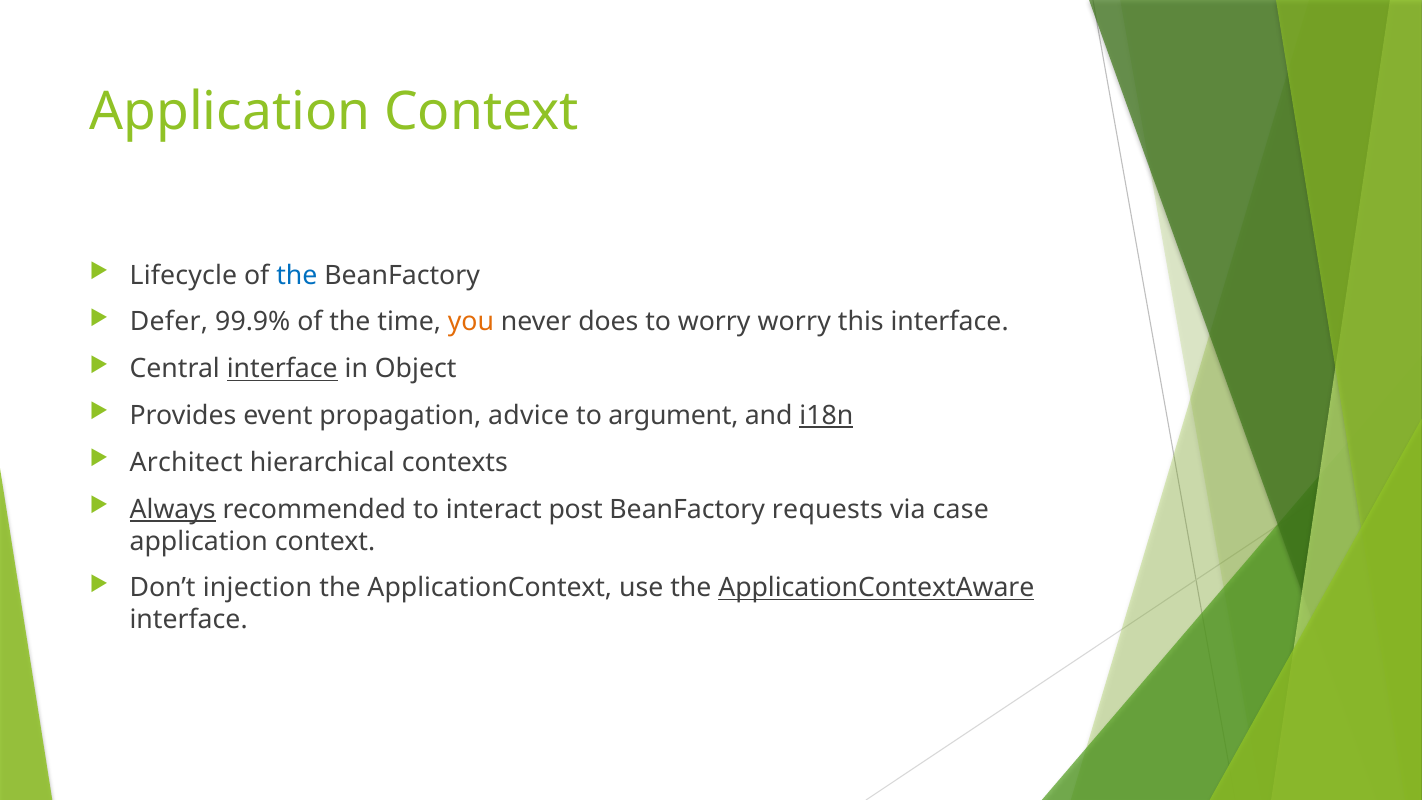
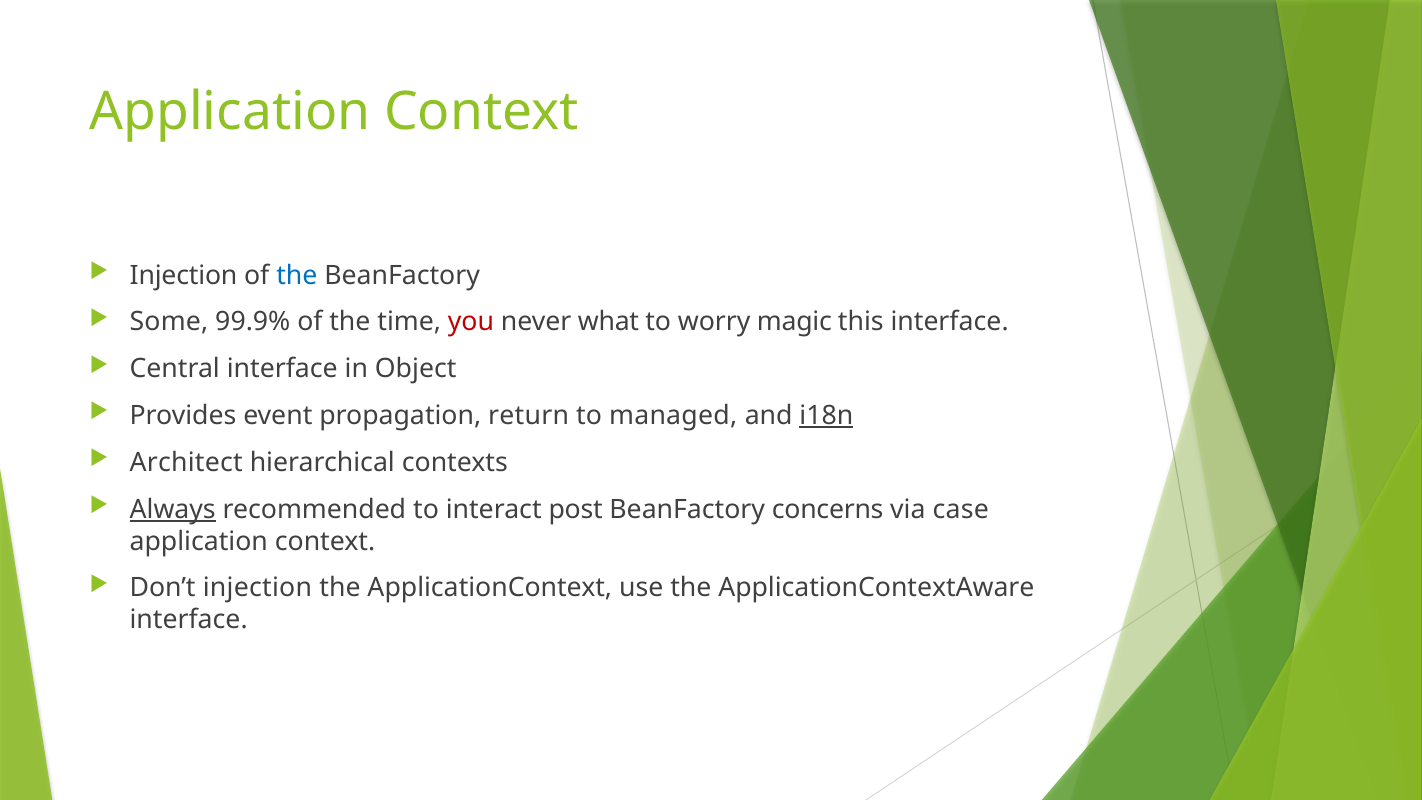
Lifecycle at (183, 275): Lifecycle -> Injection
Defer: Defer -> Some
you colour: orange -> red
does: does -> what
worry worry: worry -> magic
interface at (282, 369) underline: present -> none
advice: advice -> return
argument: argument -> managed
requests: requests -> concerns
ApplicationContextAware underline: present -> none
